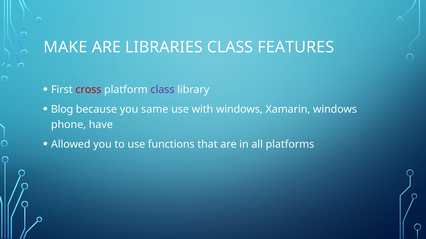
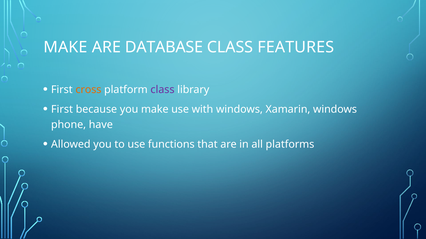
LIBRARIES: LIBRARIES -> DATABASE
cross colour: red -> orange
Blog at (62, 110): Blog -> First
you same: same -> make
